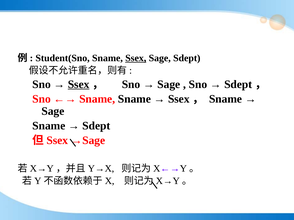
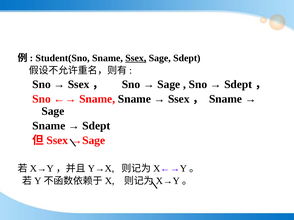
Ssex at (79, 84) underline: present -> none
